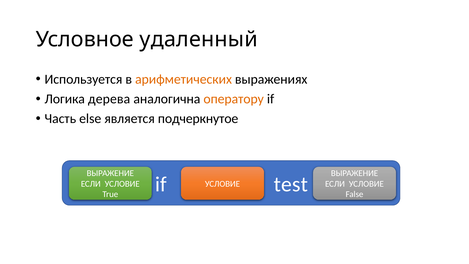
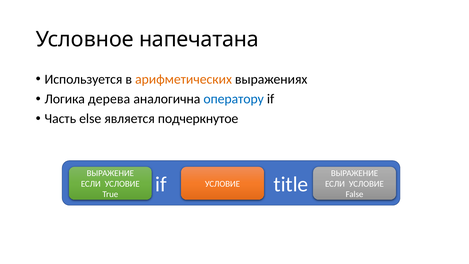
удаленный: удаленный -> напечатана
оператору colour: orange -> blue
test: test -> title
